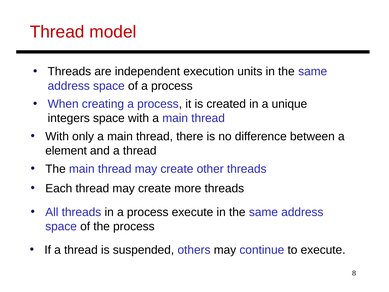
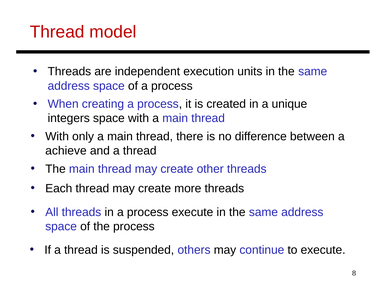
element: element -> achieve
